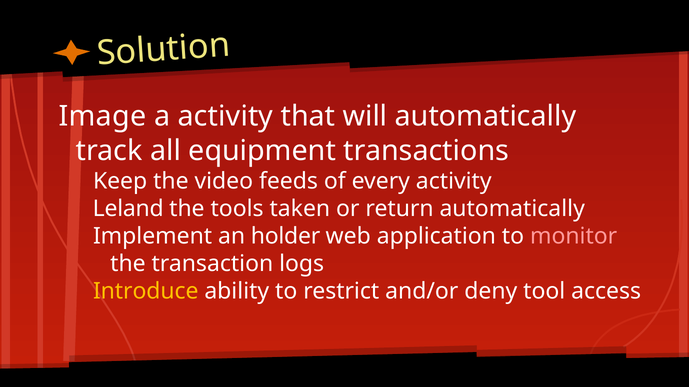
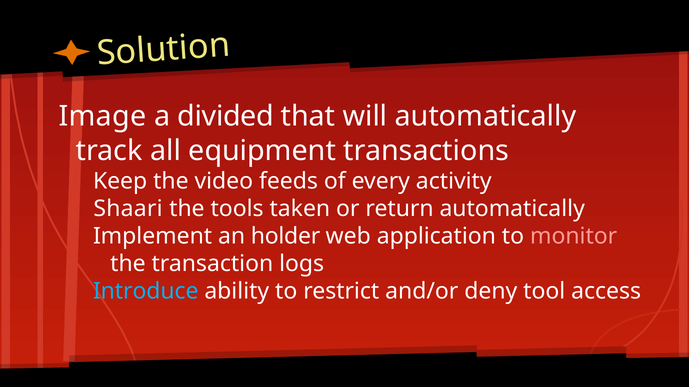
a activity: activity -> divided
Leland: Leland -> Shaari
Introduce colour: yellow -> light blue
